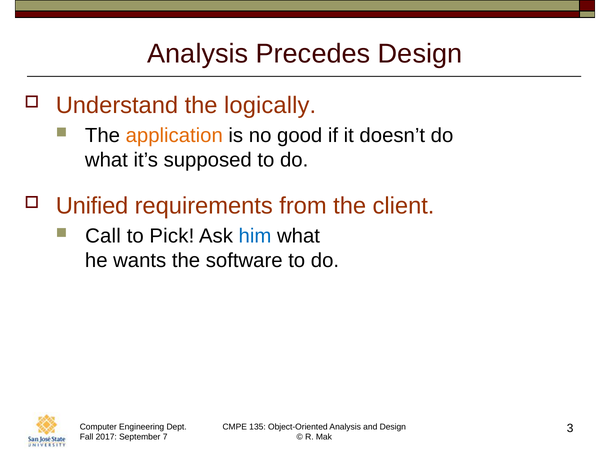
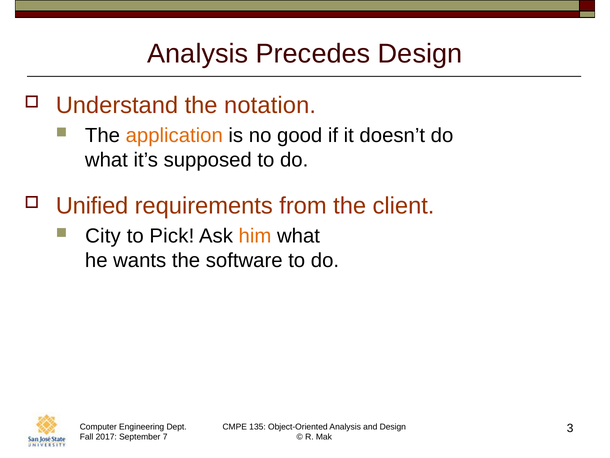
logically: logically -> notation
Call: Call -> City
him colour: blue -> orange
